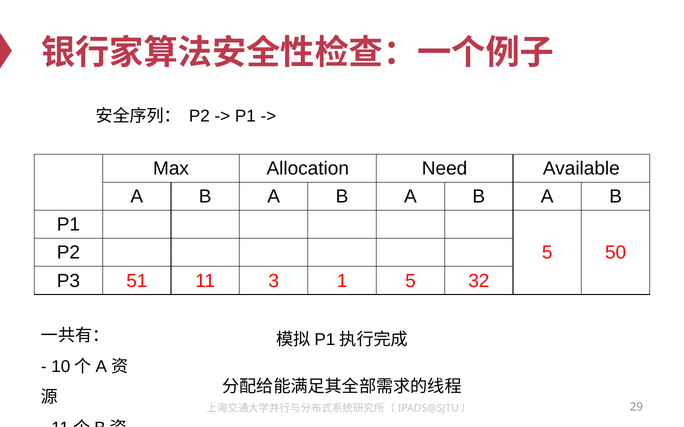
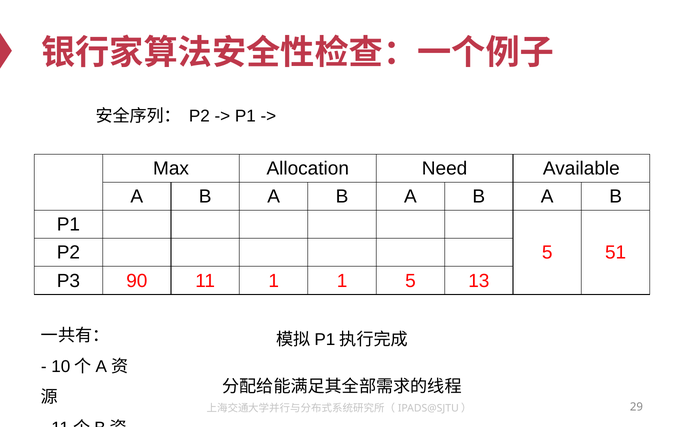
50: 50 -> 51
51: 51 -> 90
11 3: 3 -> 1
32: 32 -> 13
